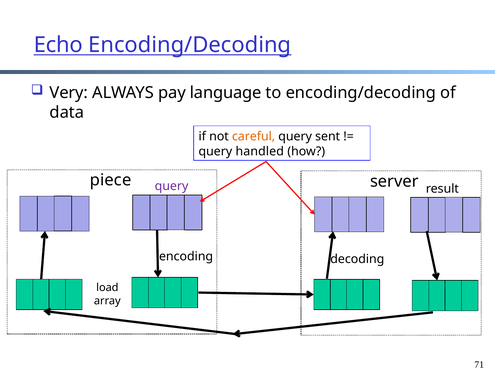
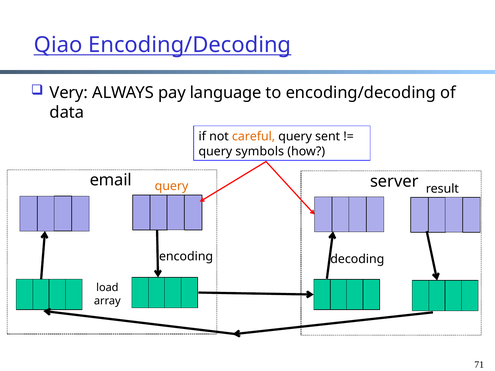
Echo: Echo -> Qiao
handled: handled -> symbols
piece: piece -> email
query at (172, 186) colour: purple -> orange
